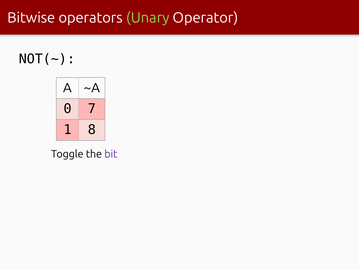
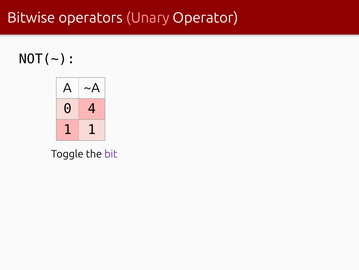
Unary colour: light green -> pink
7: 7 -> 4
1 8: 8 -> 1
